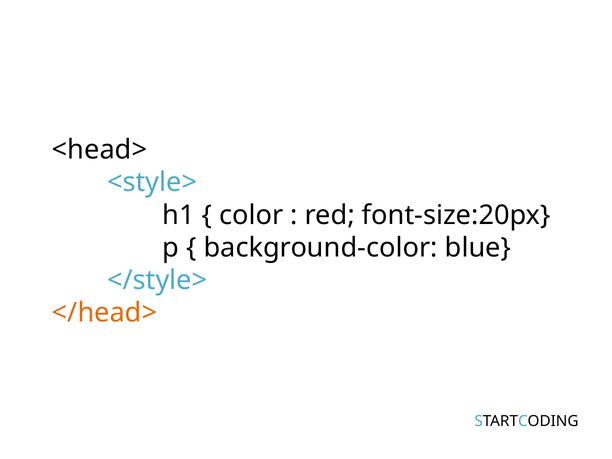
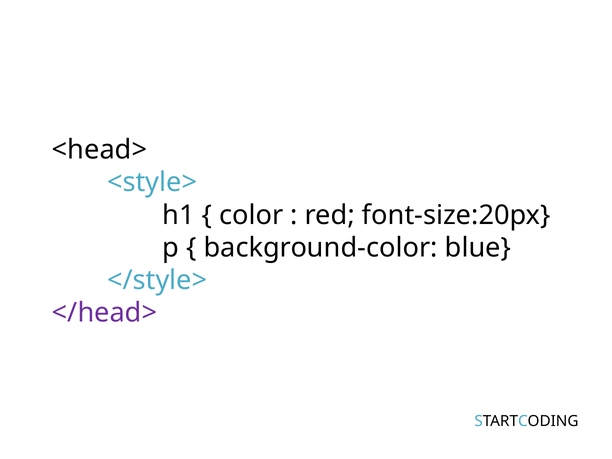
</head> colour: orange -> purple
